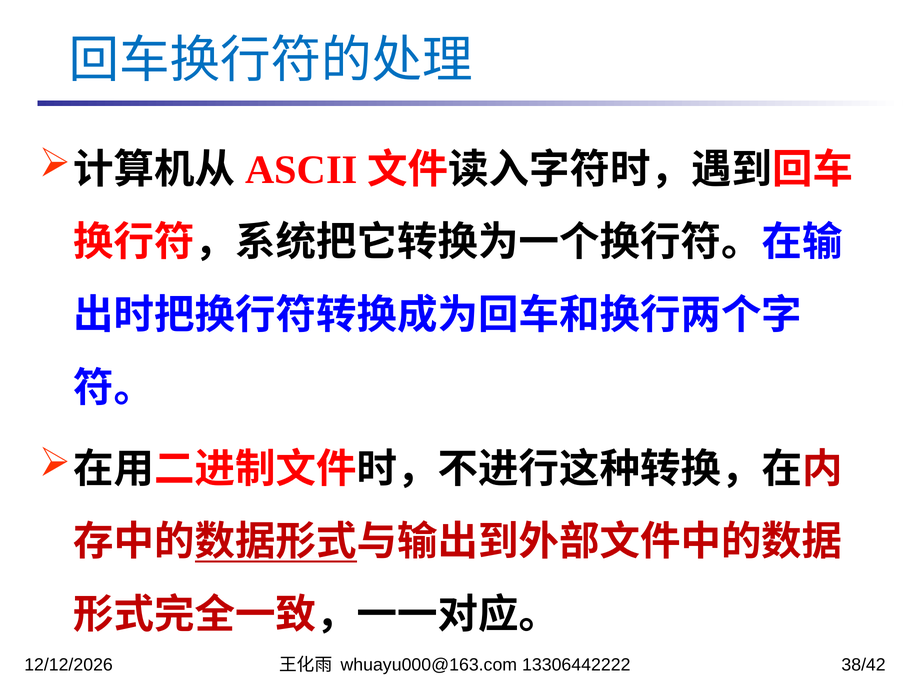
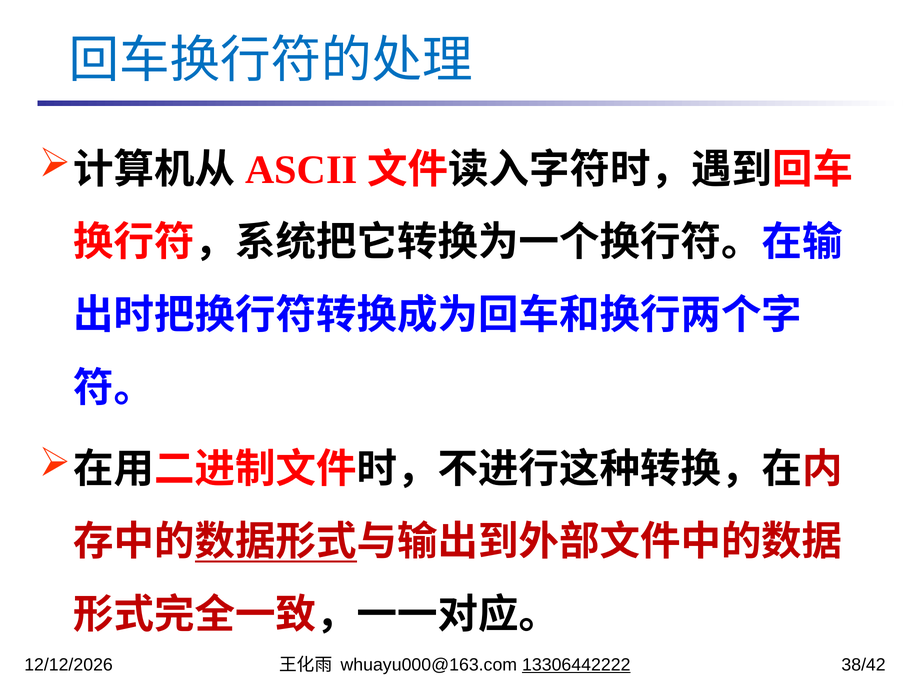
13306442222 underline: none -> present
